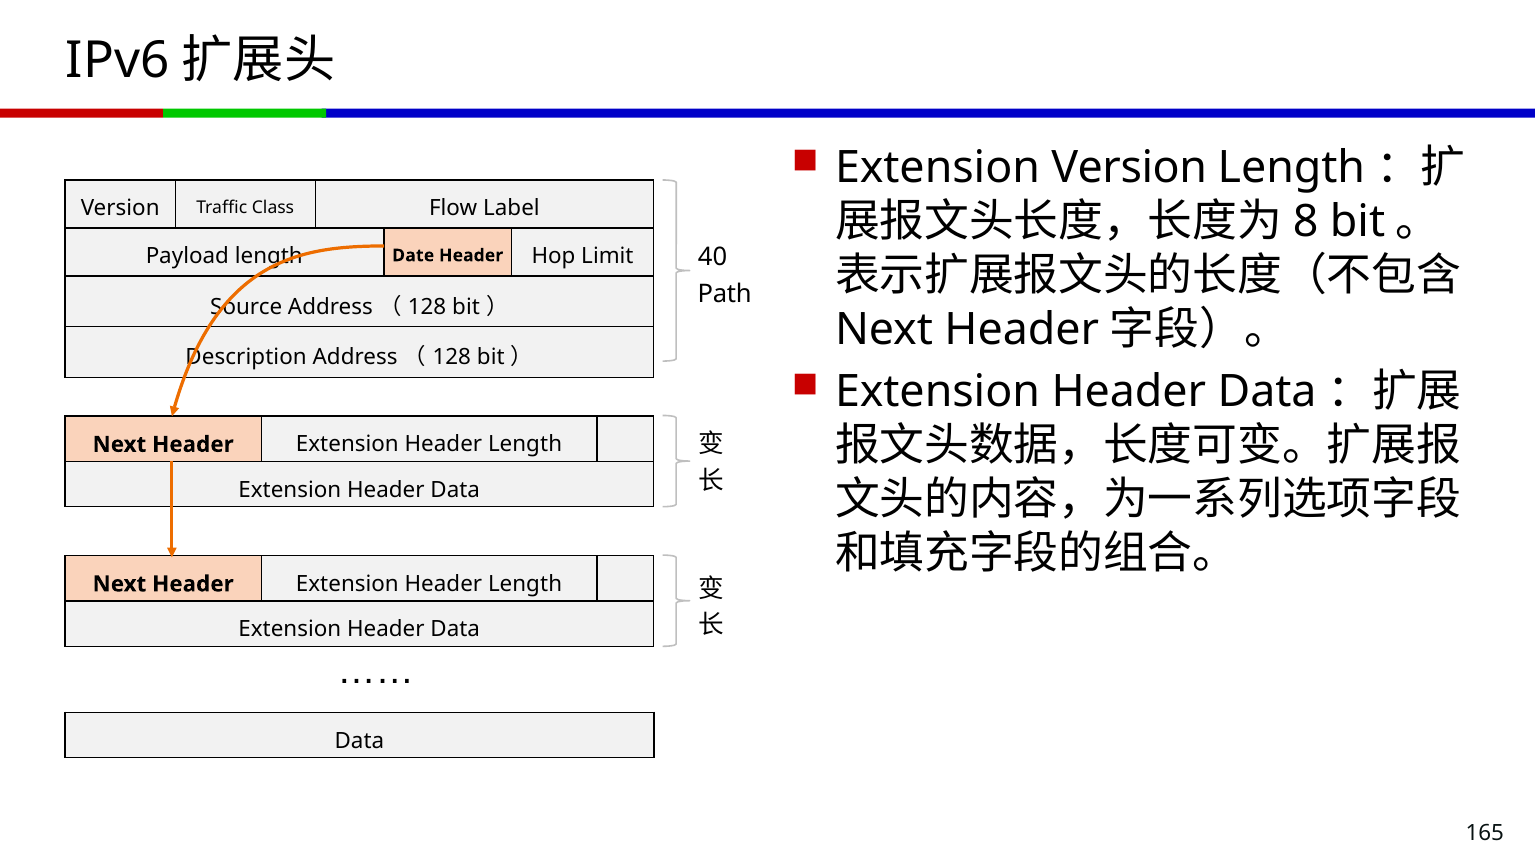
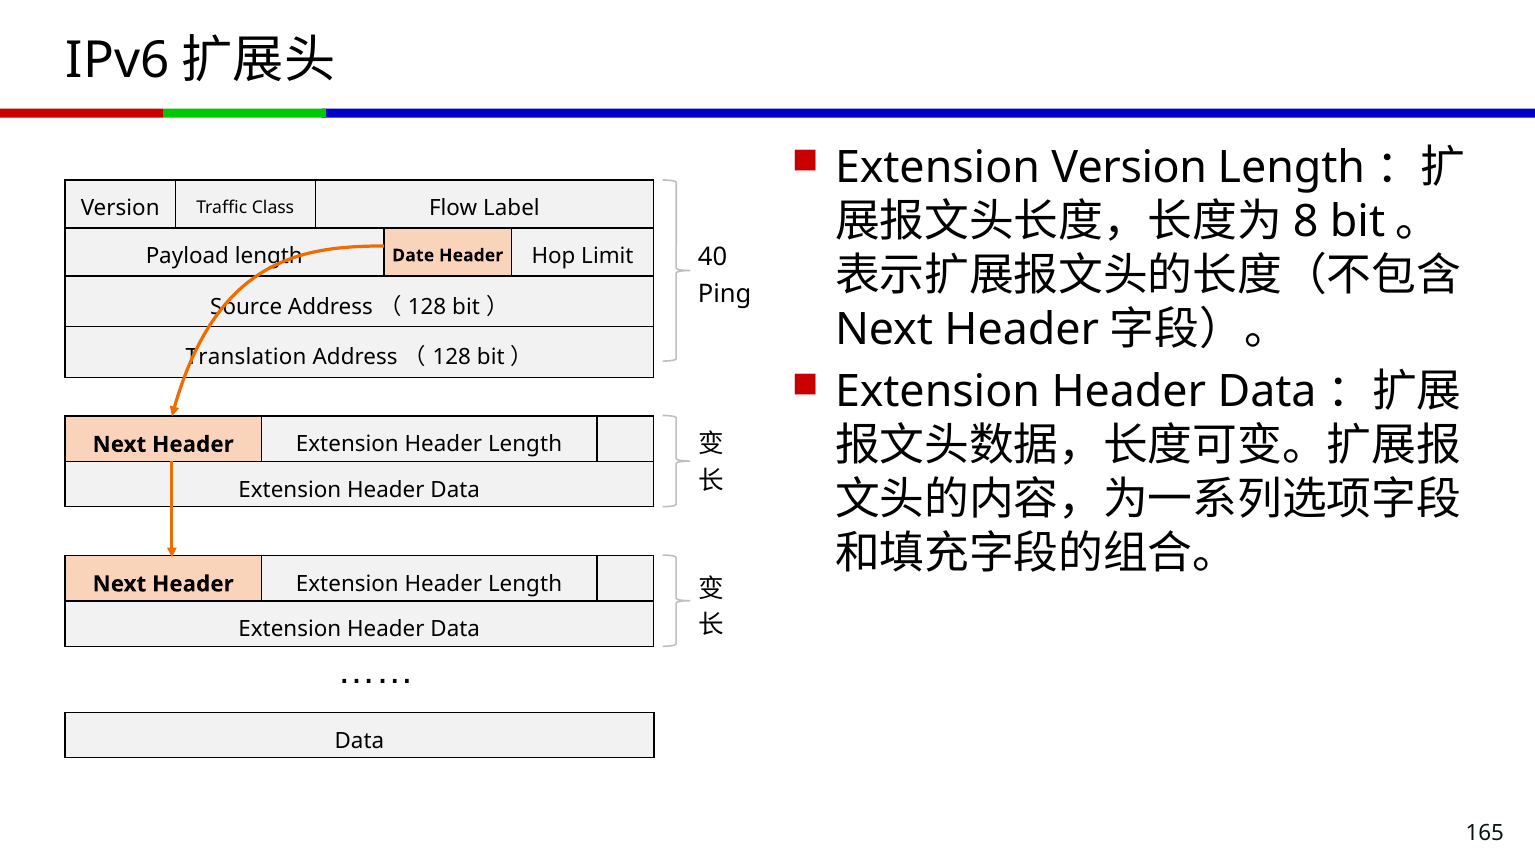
Path: Path -> Ping
Description: Description -> Translation
